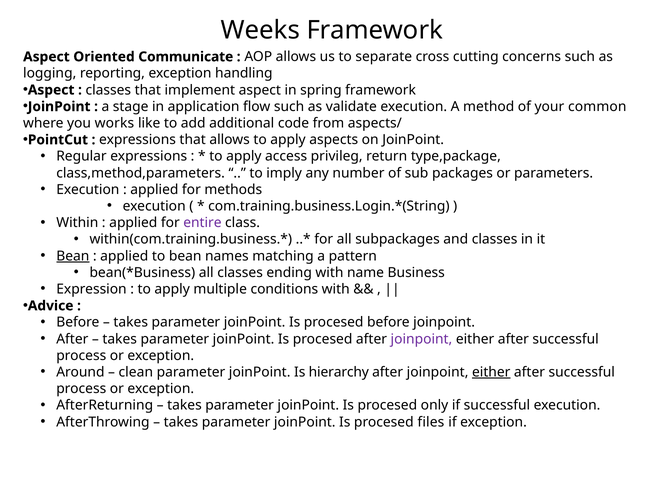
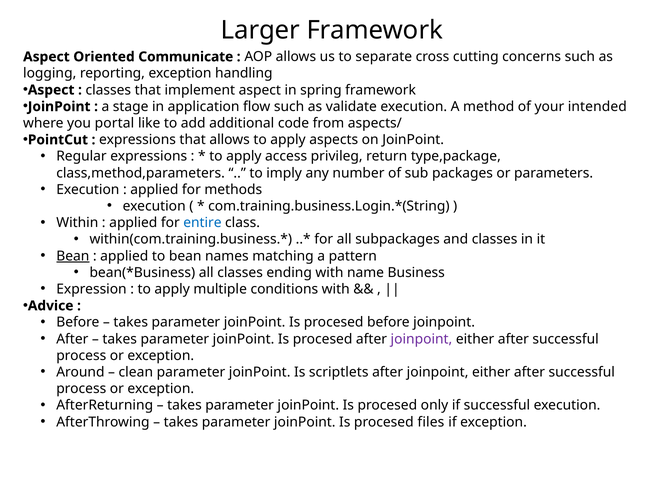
Weeks: Weeks -> Larger
common: common -> intended
works: works -> portal
entire colour: purple -> blue
hierarchy: hierarchy -> scriptlets
either at (491, 372) underline: present -> none
